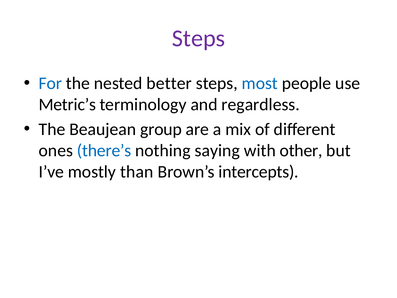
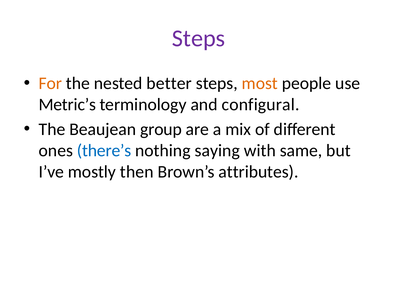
For colour: blue -> orange
most colour: blue -> orange
regardless: regardless -> configural
other: other -> same
than: than -> then
intercepts: intercepts -> attributes
